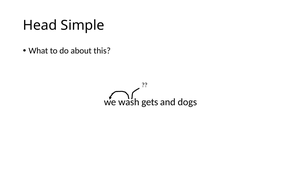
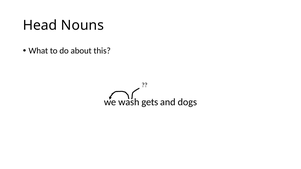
Simple: Simple -> Nouns
